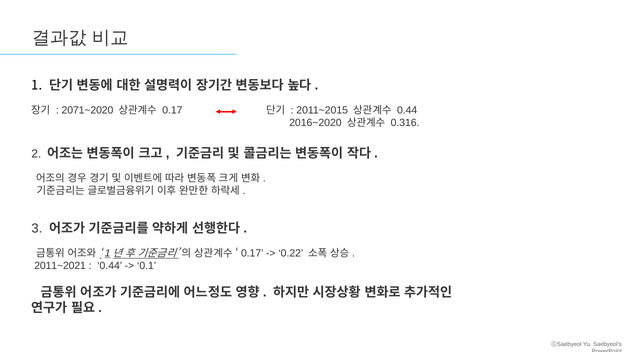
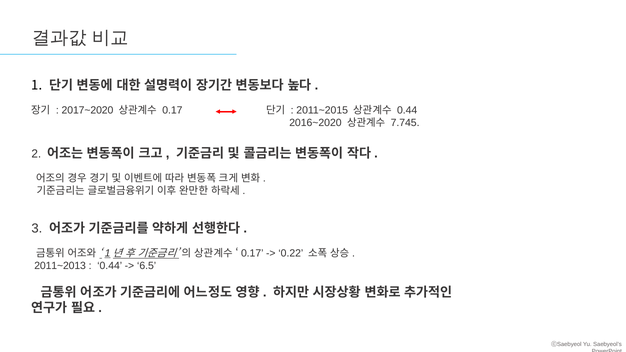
2071~2020: 2071~2020 -> 2017~2020
0.316: 0.316 -> 7.745
2011~2021: 2011~2021 -> 2011~2013
0.1: 0.1 -> 6.5
